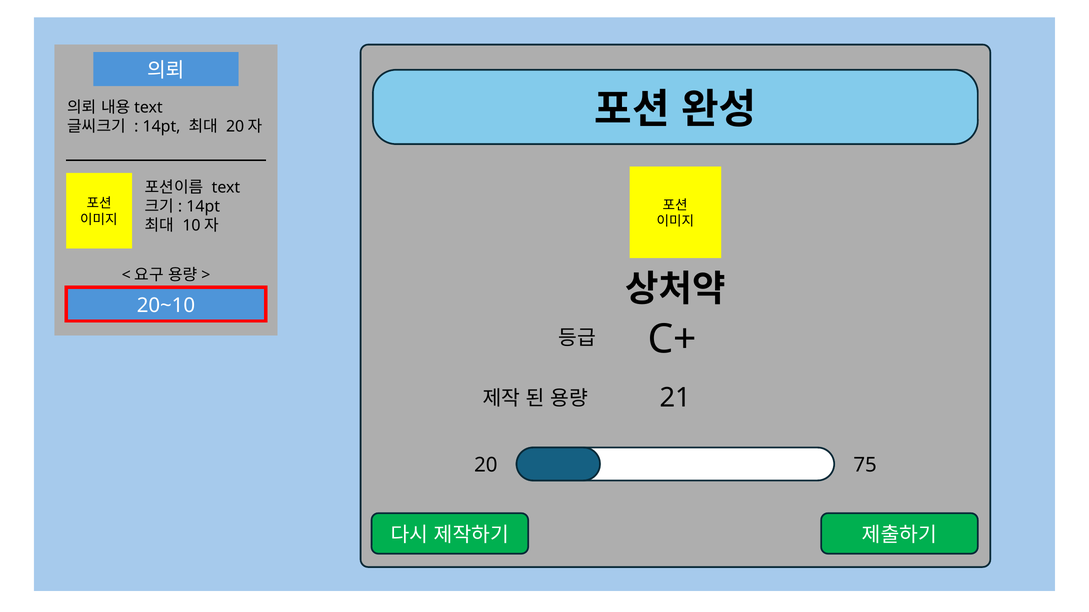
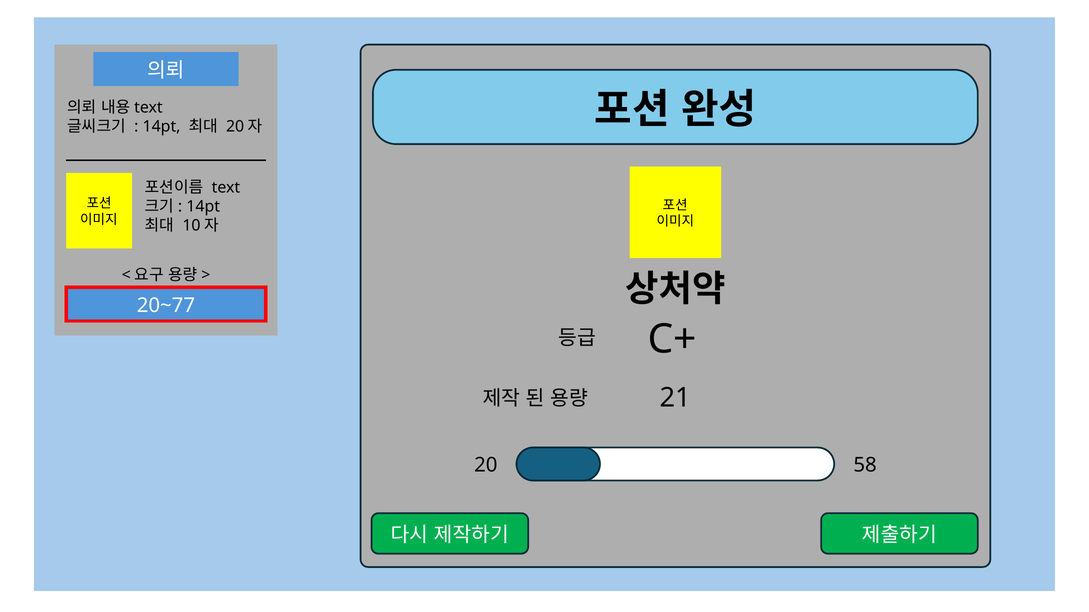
20~10: 20~10 -> 20~77
75: 75 -> 58
